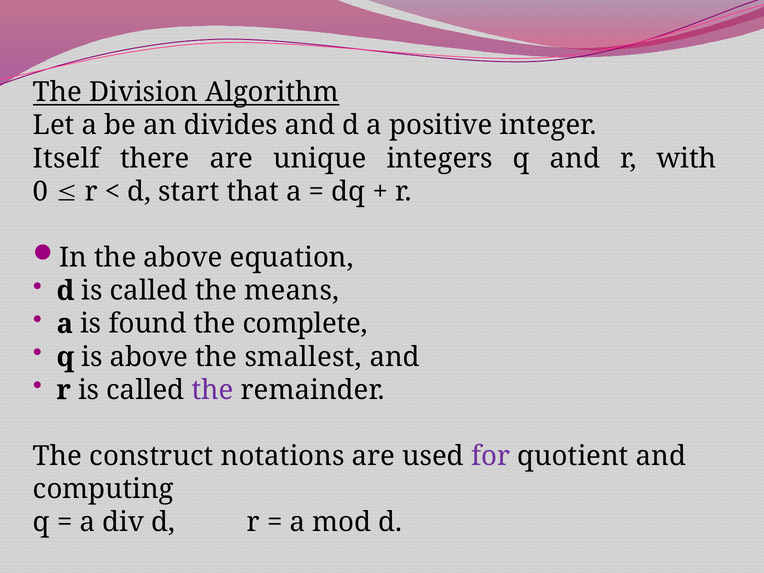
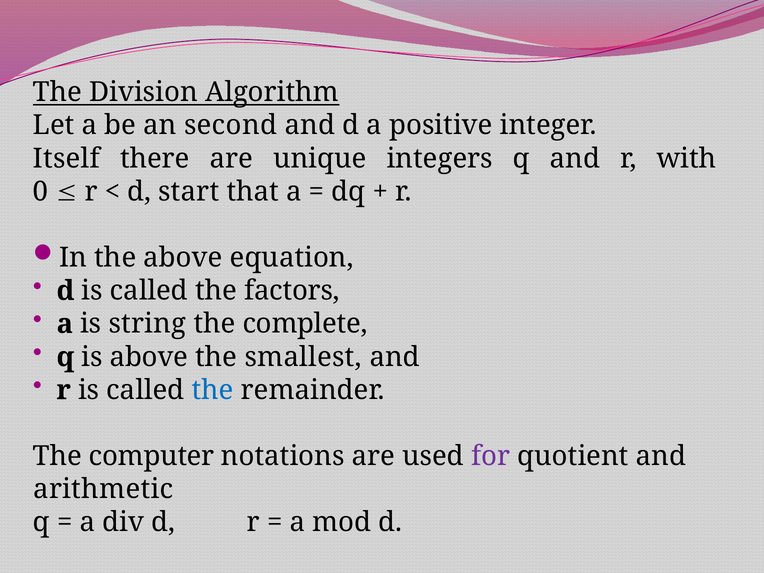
divides: divides -> second
means: means -> factors
found: found -> string
the at (213, 390) colour: purple -> blue
construct: construct -> computer
computing: computing -> arithmetic
